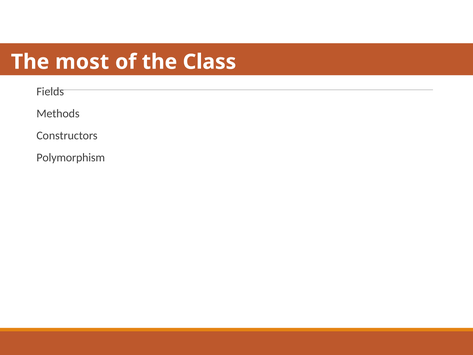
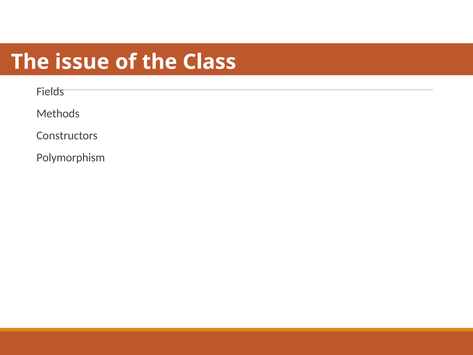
most: most -> issue
